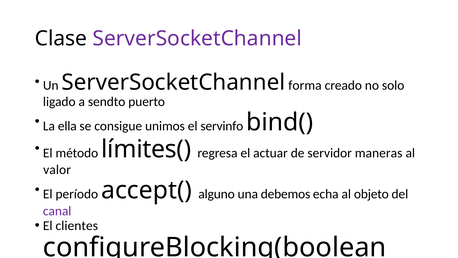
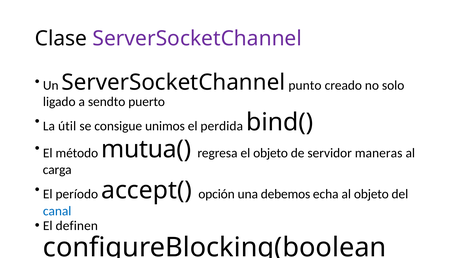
forma: forma -> punto
ella: ella -> útil
servinfo: servinfo -> perdida
límites(: límites( -> mutua(
el actuar: actuar -> objeto
valor: valor -> carga
alguno: alguno -> opción
canal at (57, 211) colour: purple -> blue
clientes: clientes -> definen
